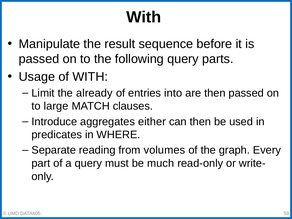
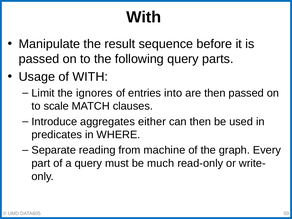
already: already -> ignores
large: large -> scale
volumes: volumes -> machine
